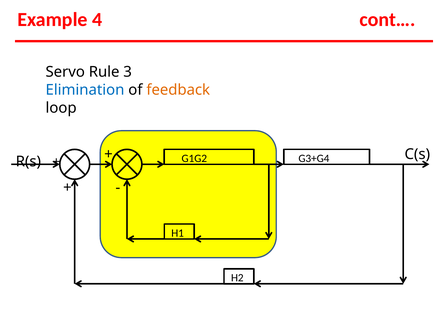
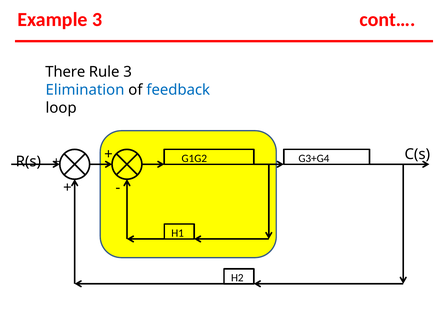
Example 4: 4 -> 3
Servo: Servo -> There
feedback colour: orange -> blue
